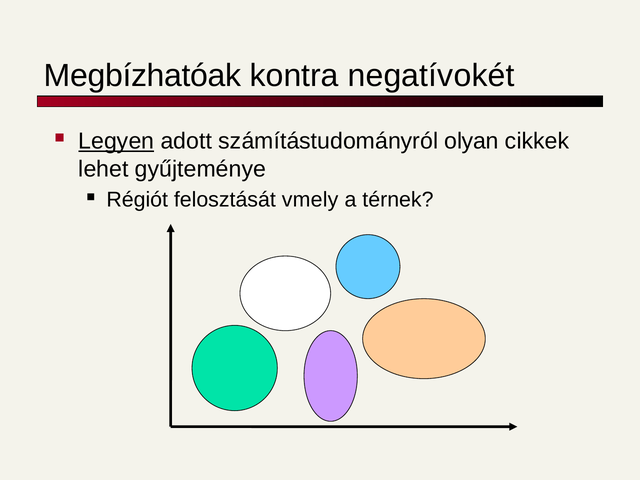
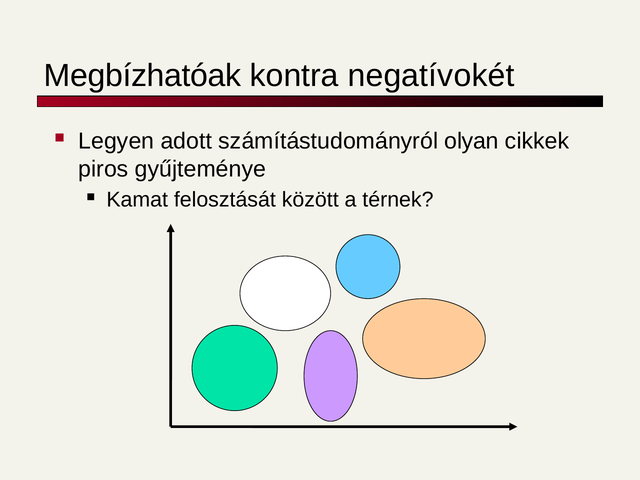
Legyen underline: present -> none
lehet: lehet -> piros
Régiót: Régiót -> Kamat
vmely: vmely -> között
